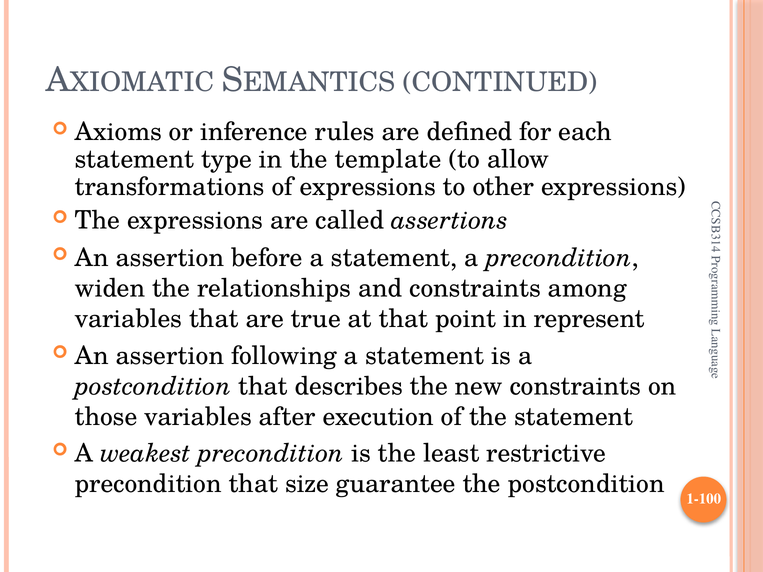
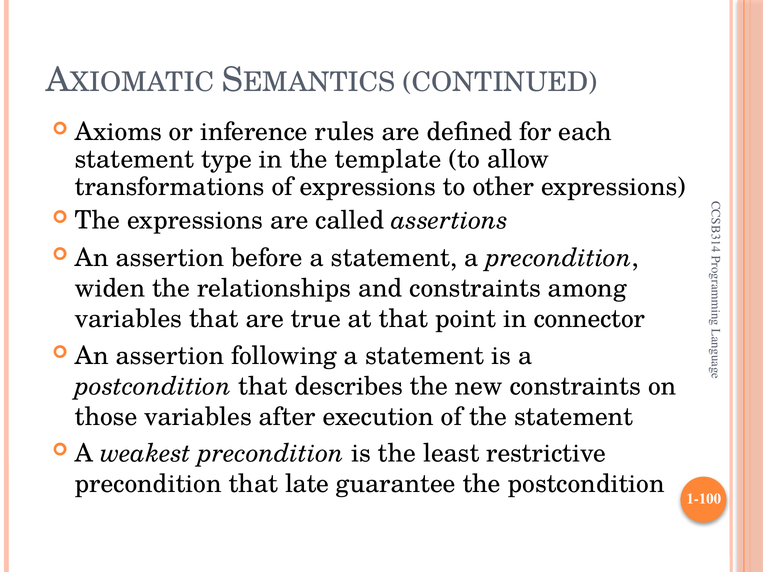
represent: represent -> connector
size: size -> late
